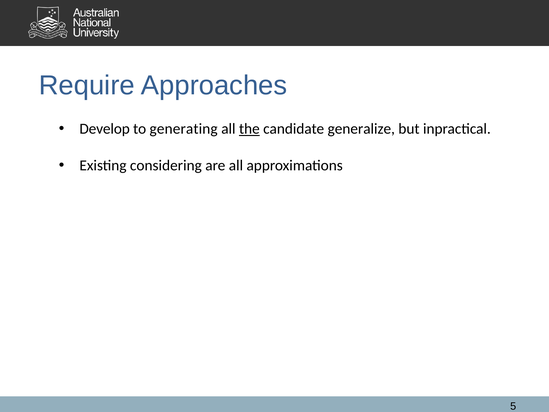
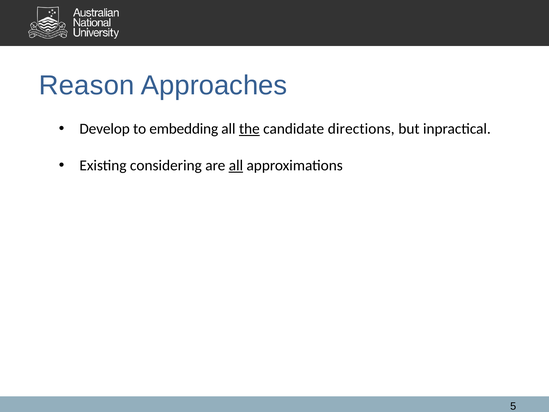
Require: Require -> Reason
generating: generating -> embedding
generalize: generalize -> directions
all at (236, 165) underline: none -> present
